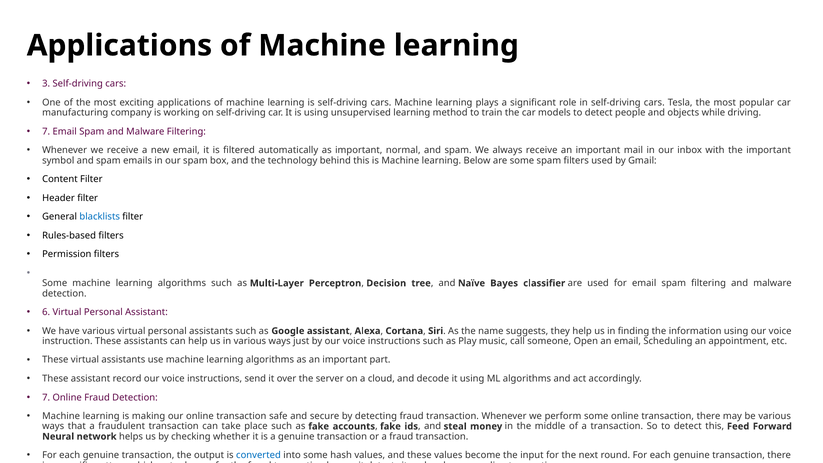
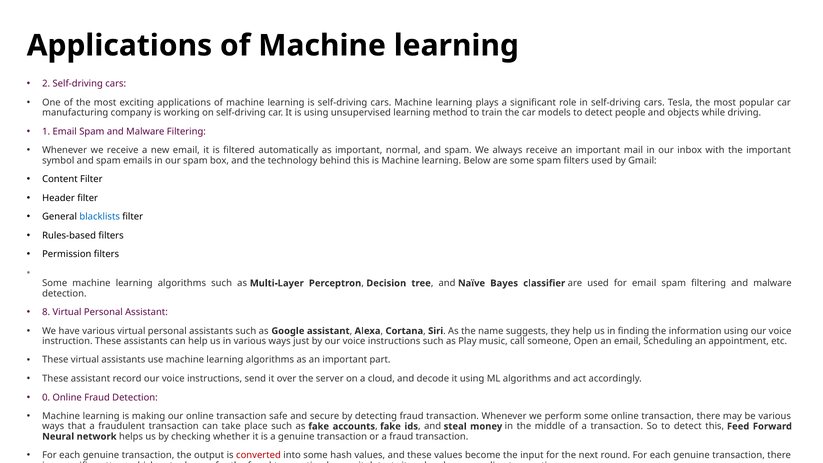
3: 3 -> 2
7 at (46, 131): 7 -> 1
6: 6 -> 8
7 at (46, 397): 7 -> 0
converted colour: blue -> red
